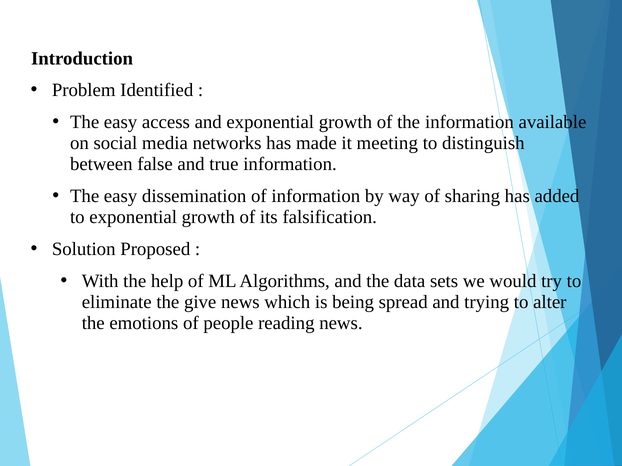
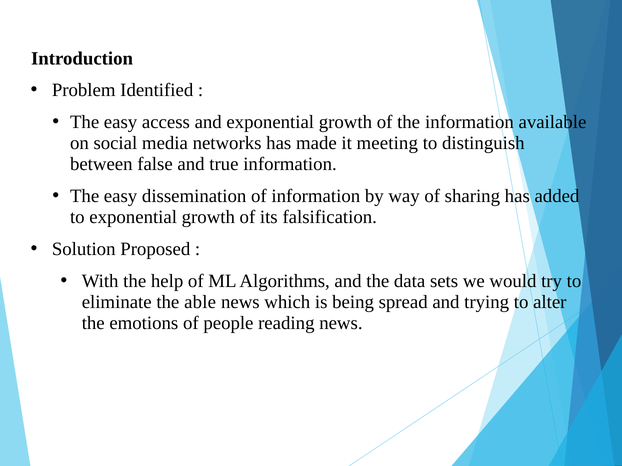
give: give -> able
